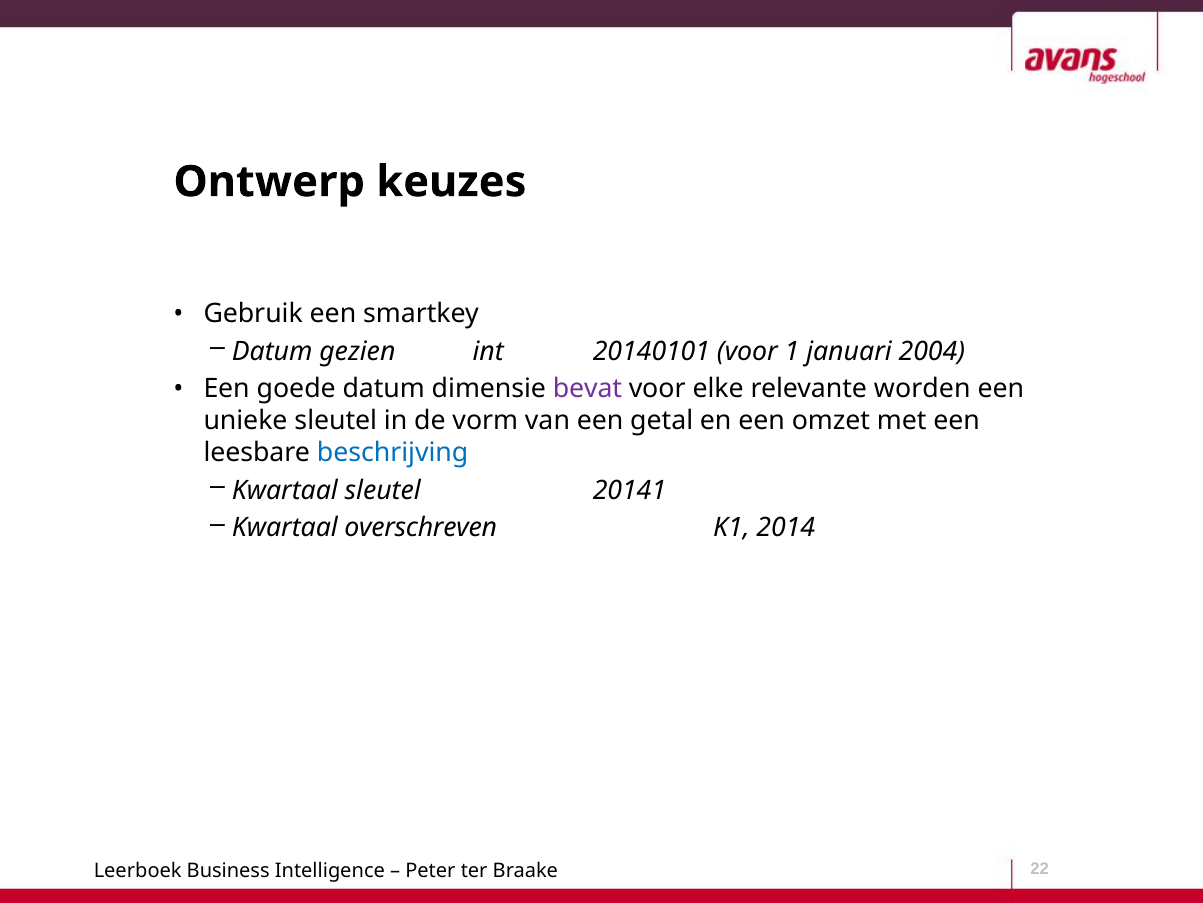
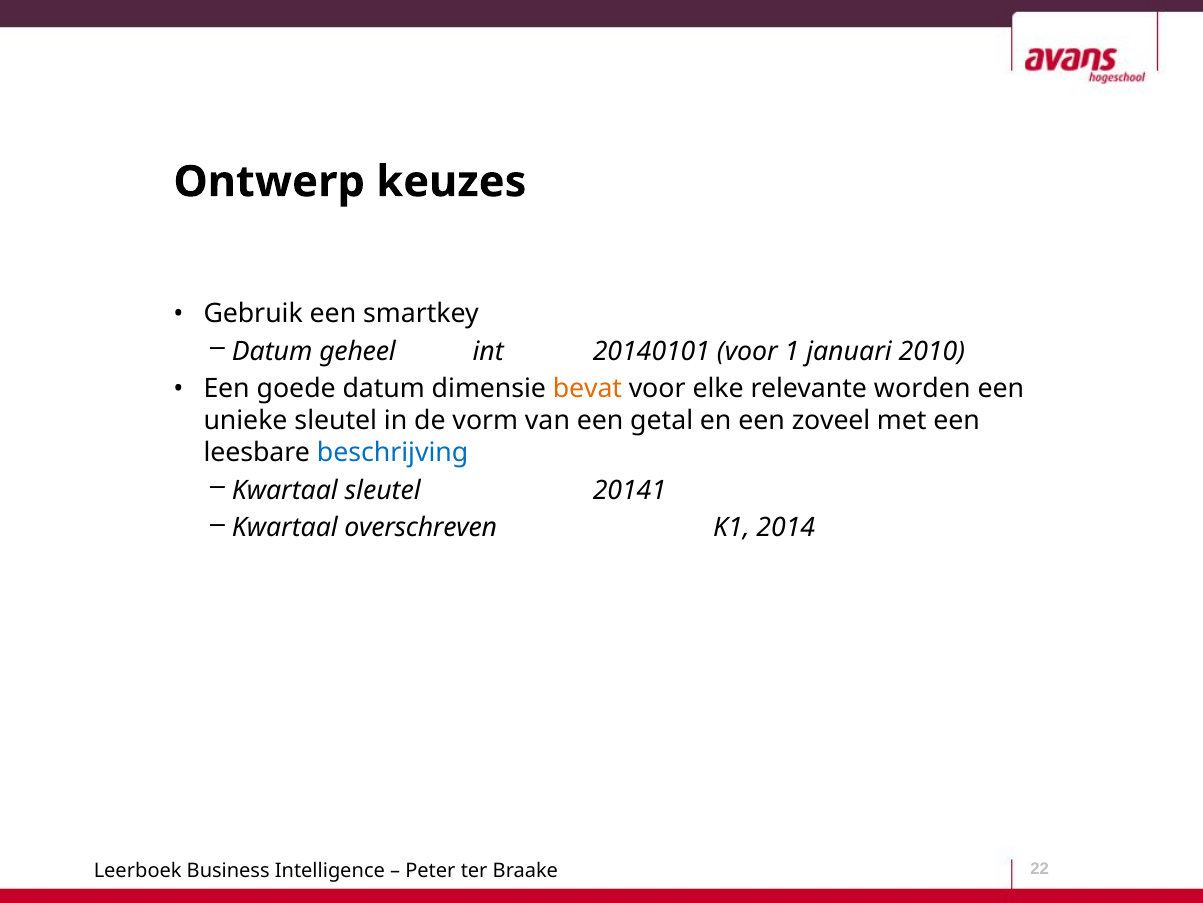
gezien: gezien -> geheel
2004: 2004 -> 2010
bevat colour: purple -> orange
omzet: omzet -> zoveel
